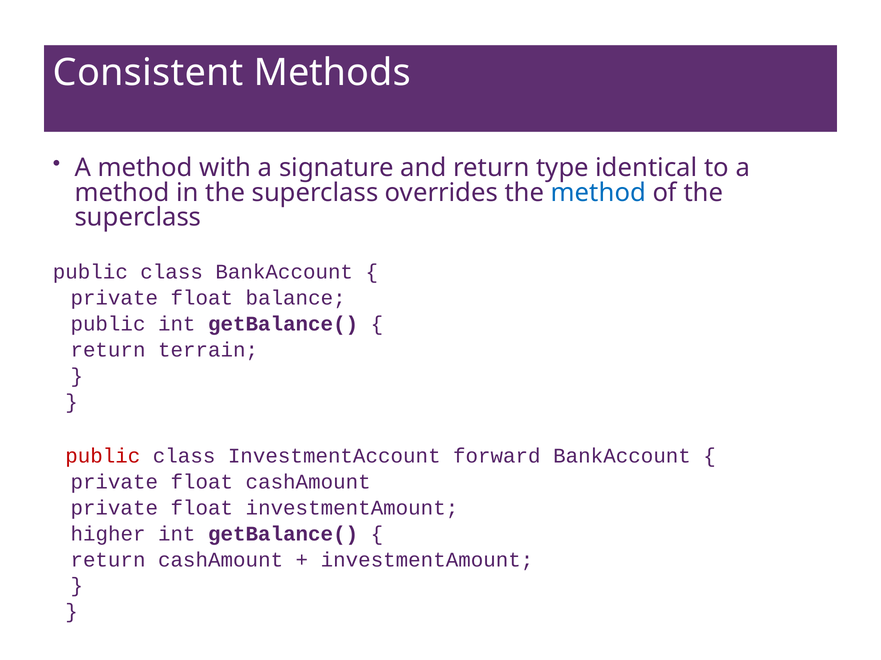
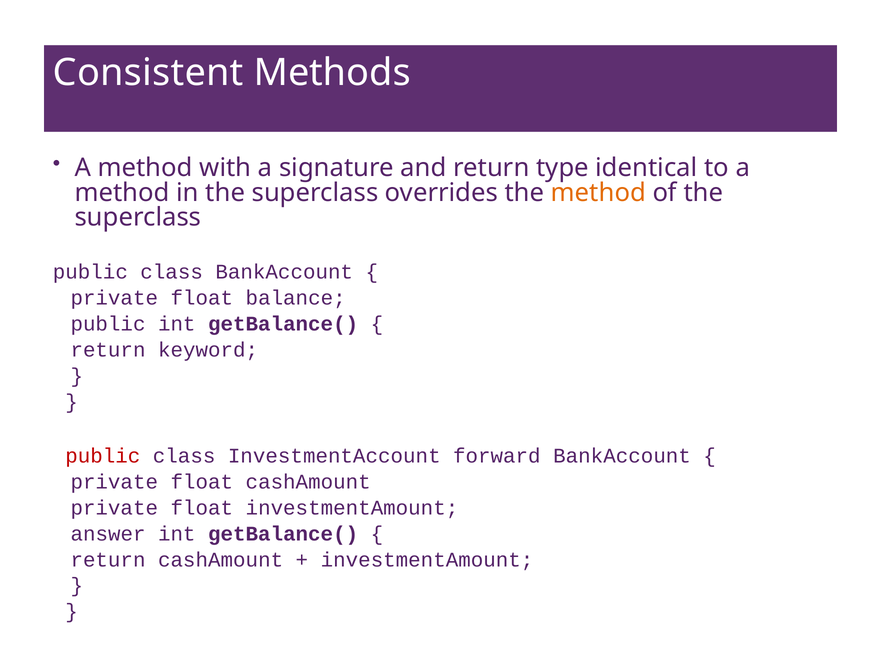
method at (598, 193) colour: blue -> orange
terrain: terrain -> keyword
higher: higher -> answer
